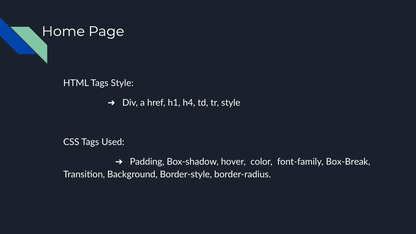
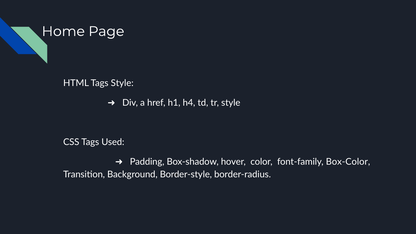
Box-Break: Box-Break -> Box-Color
